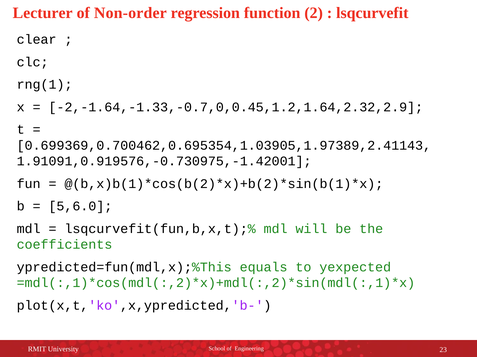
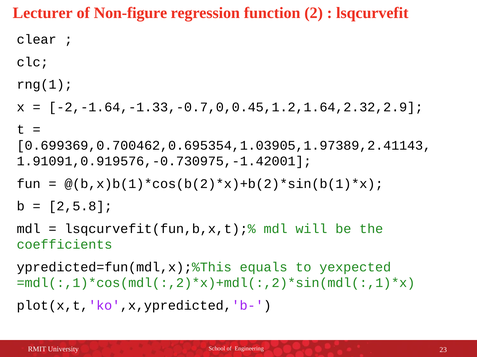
Non-order: Non-order -> Non-figure
5,6.0: 5,6.0 -> 2,5.8
